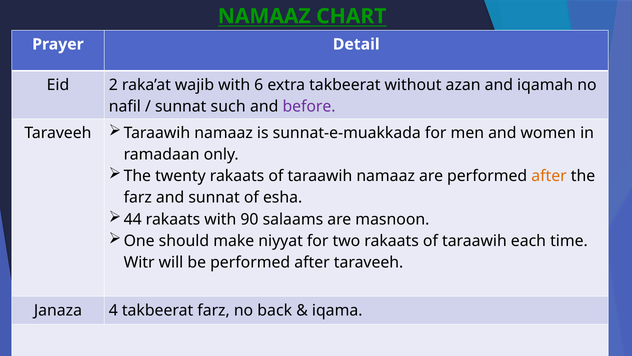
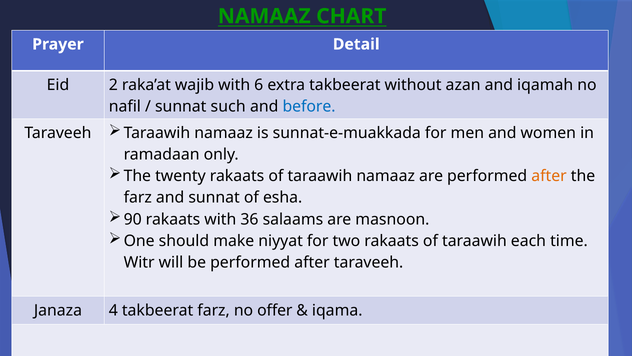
before colour: purple -> blue
44: 44 -> 90
90: 90 -> 36
back: back -> offer
